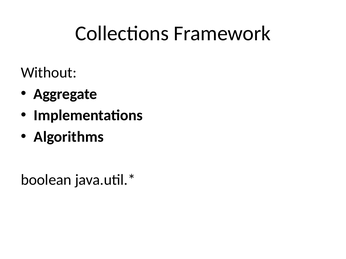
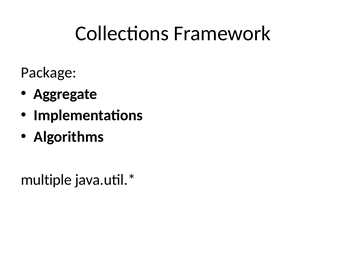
Without: Without -> Package
boolean: boolean -> multiple
